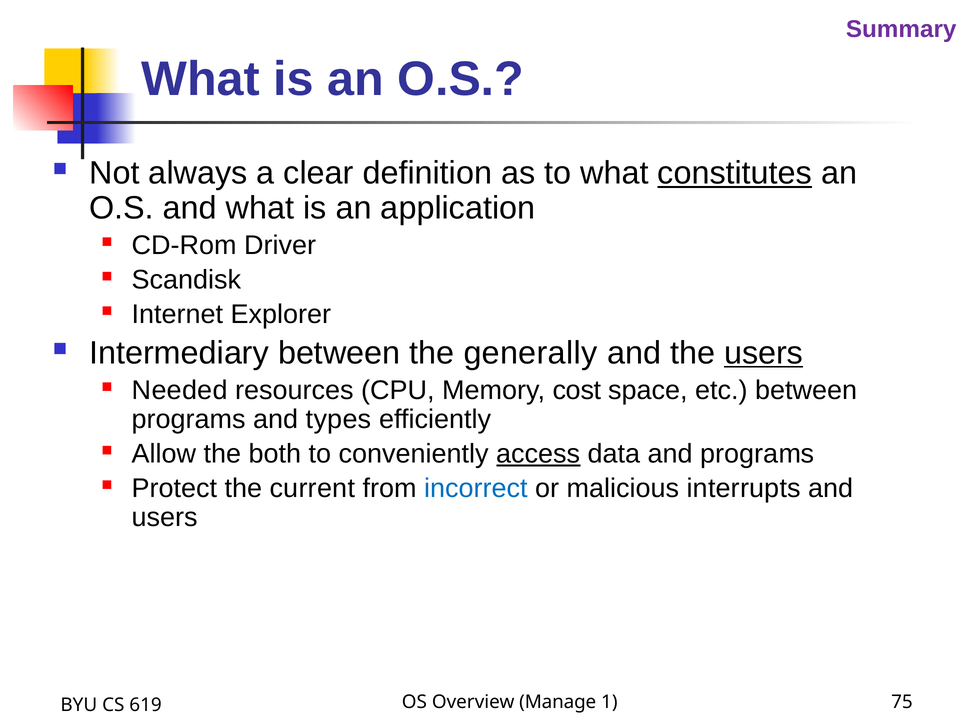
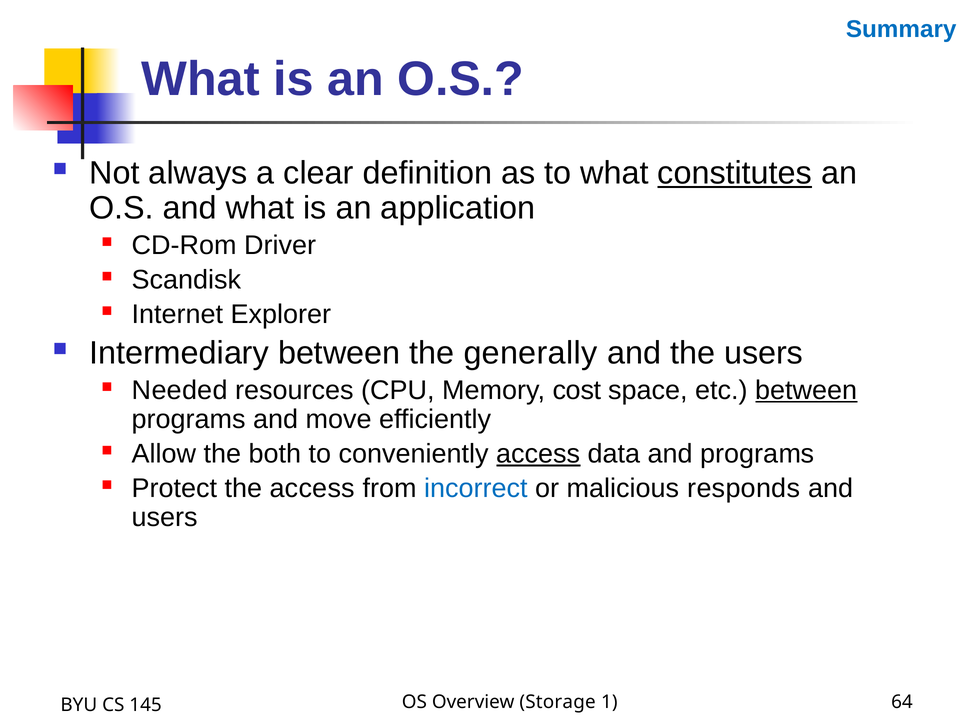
Summary colour: purple -> blue
users at (764, 353) underline: present -> none
between at (806, 390) underline: none -> present
types: types -> move
the current: current -> access
interrupts: interrupts -> responds
Manage: Manage -> Storage
75: 75 -> 64
619: 619 -> 145
